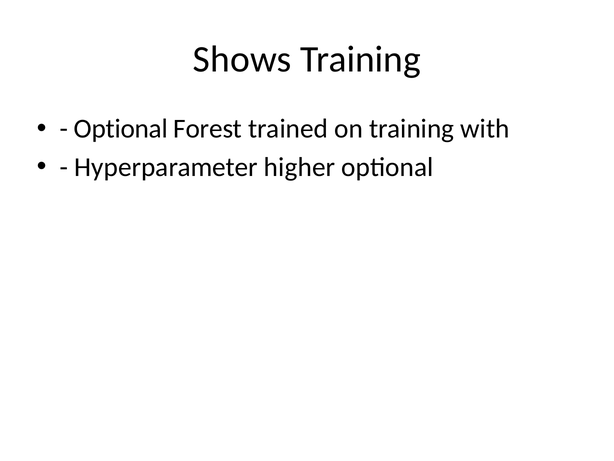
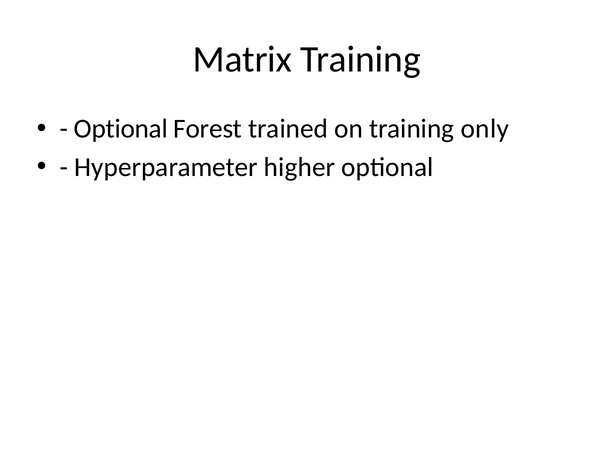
Shows: Shows -> Matrix
with: with -> only
